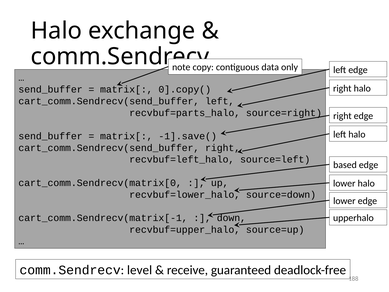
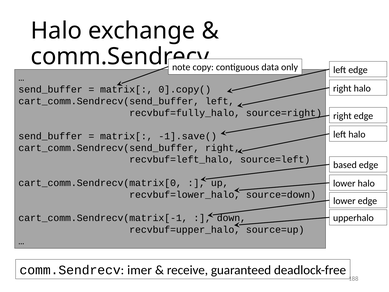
recvbuf=parts_halo: recvbuf=parts_halo -> recvbuf=fully_halo
level: level -> imer
